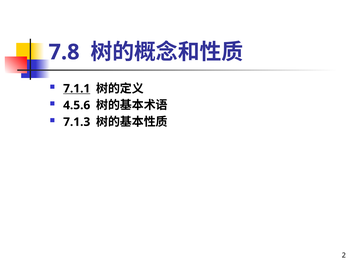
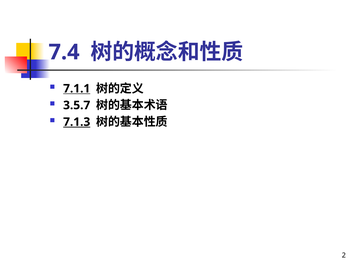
7.8: 7.8 -> 7.4
4.5.6: 4.5.6 -> 3.5.7
7.1.3 underline: none -> present
